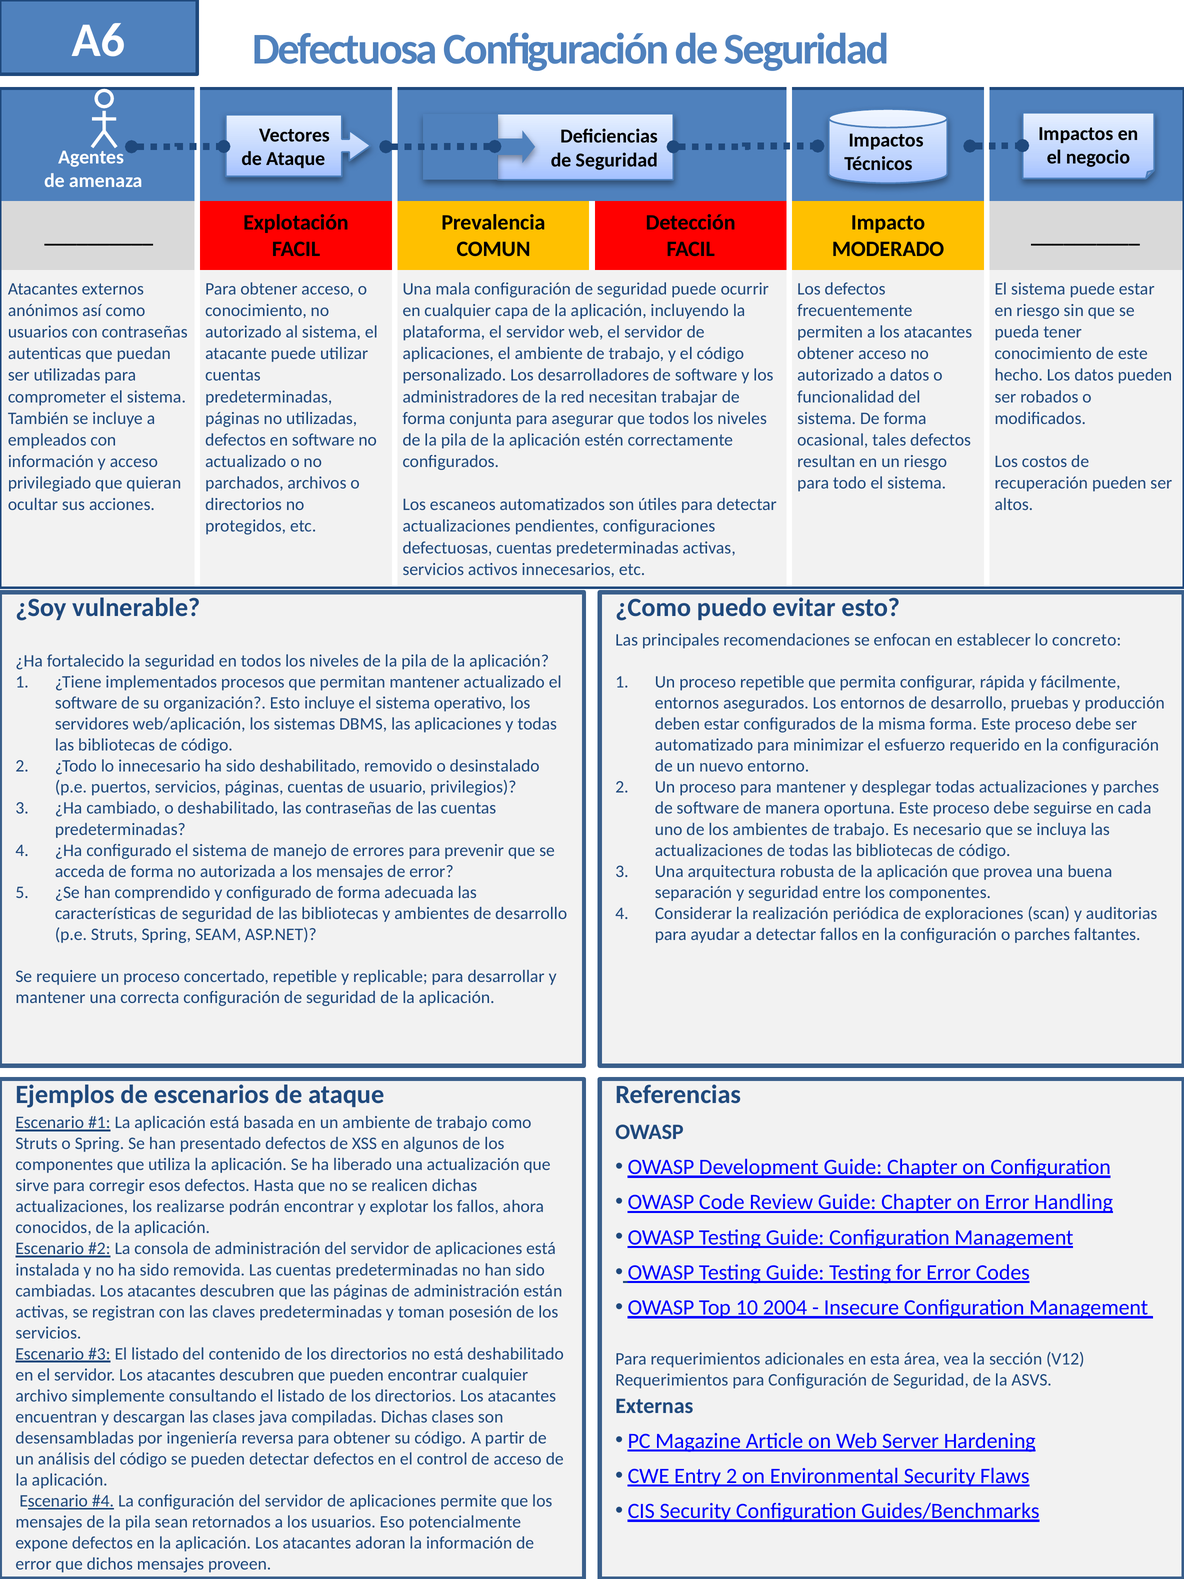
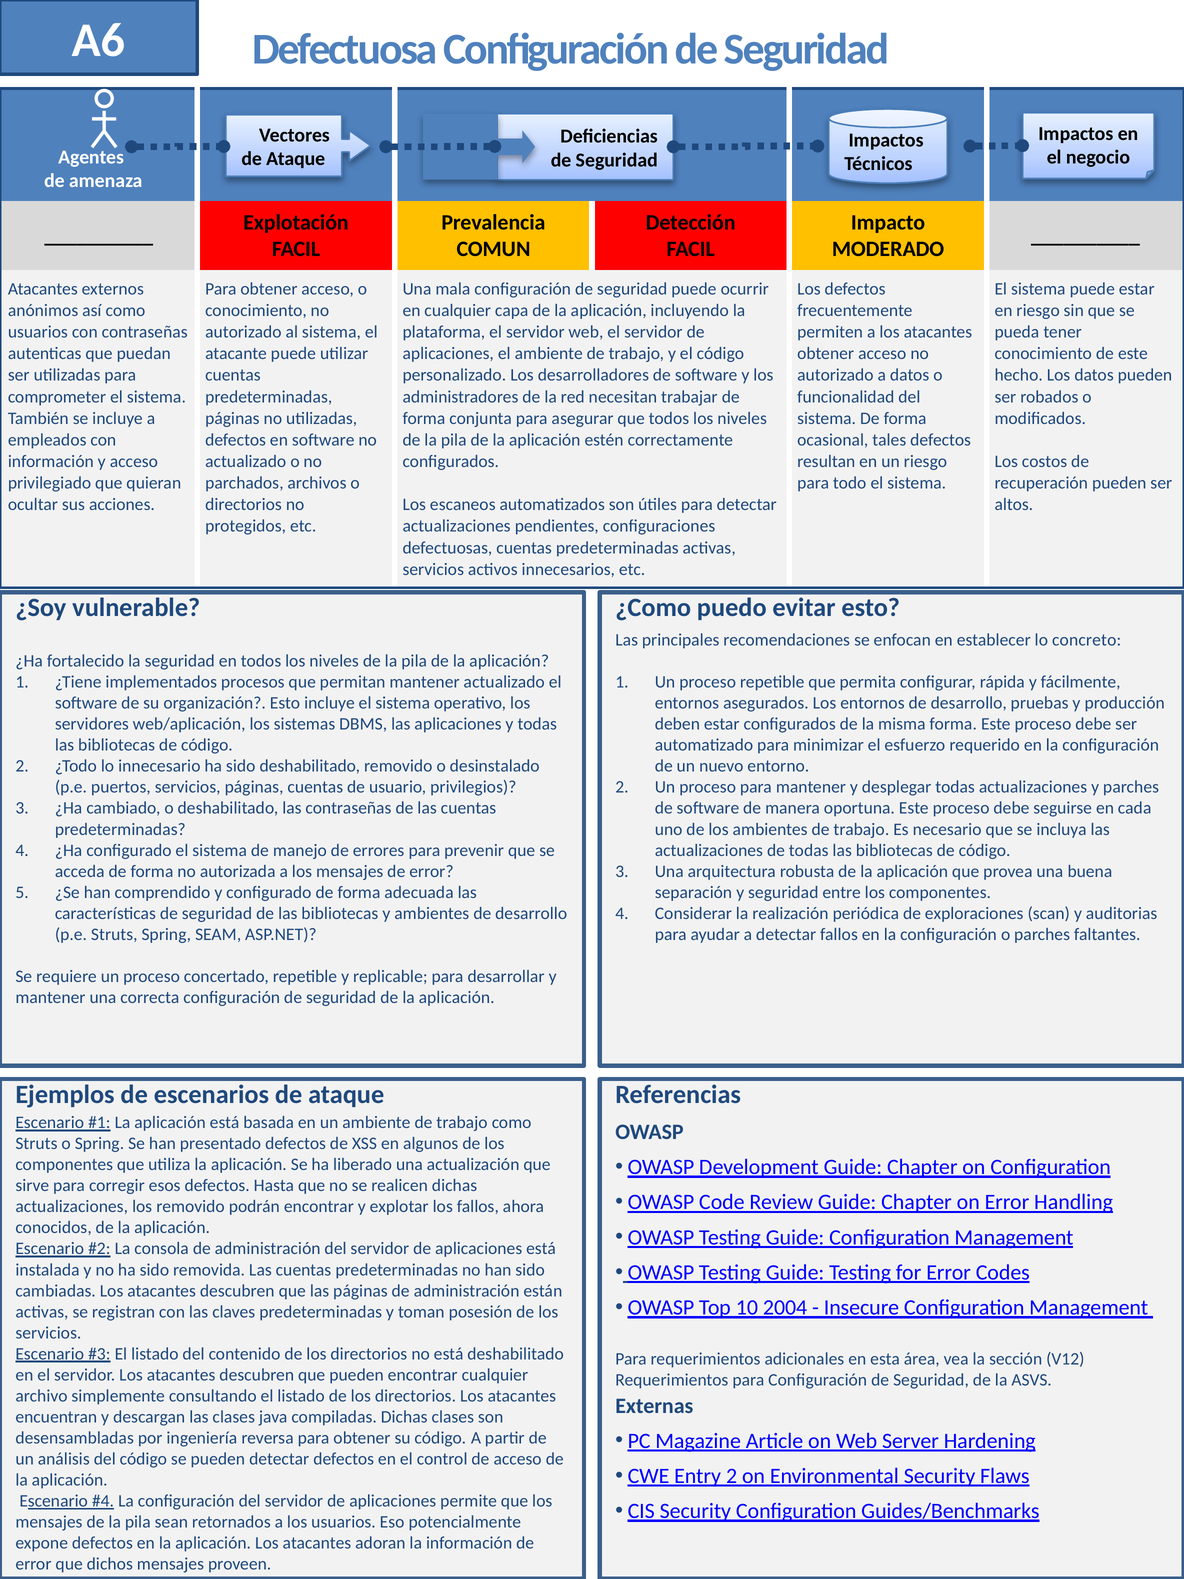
los realizarse: realizarse -> removido
